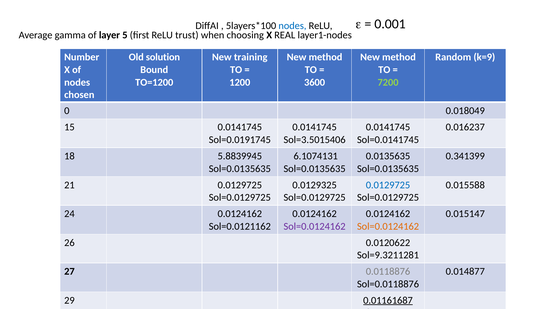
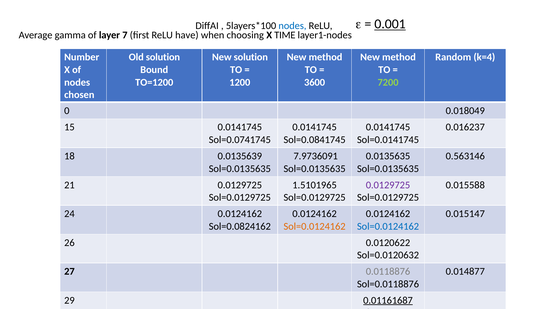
0.001 underline: none -> present
5: 5 -> 7
trust: trust -> have
REAL: REAL -> TIME
New training: training -> solution
k=9: k=9 -> k=4
Sol=0.0191745: Sol=0.0191745 -> Sol=0.0741745
Sol=3.5015406: Sol=3.5015406 -> Sol=0.0841745
5.8839945: 5.8839945 -> 0.0135639
6.1074131: 6.1074131 -> 7.9736091
0.341399: 0.341399 -> 0.563146
0.0129325: 0.0129325 -> 1.5101965
0.0129725 at (388, 185) colour: blue -> purple
Sol=0.0121162: Sol=0.0121162 -> Sol=0.0824162
Sol=0.0124162 at (315, 227) colour: purple -> orange
Sol=0.0124162 at (388, 227) colour: orange -> blue
Sol=9.3211281: Sol=9.3211281 -> Sol=0.0120632
